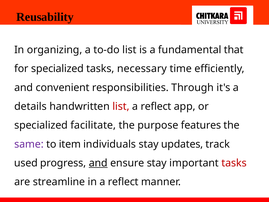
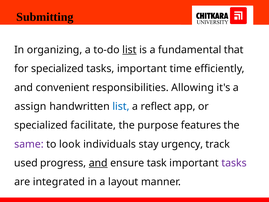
Reusability: Reusability -> Submitting
list at (129, 50) underline: none -> present
tasks necessary: necessary -> important
Through: Through -> Allowing
details: details -> assign
list at (121, 106) colour: red -> blue
item: item -> look
updates: updates -> urgency
ensure stay: stay -> task
tasks at (234, 163) colour: red -> purple
streamline: streamline -> integrated
in a reflect: reflect -> layout
